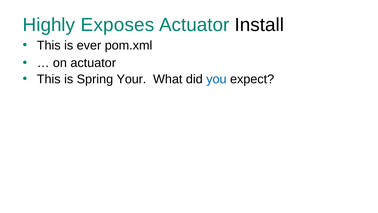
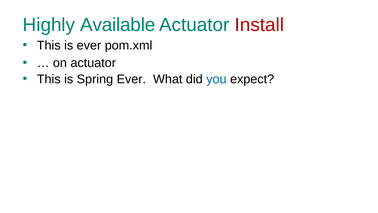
Exposes: Exposes -> Available
Install colour: black -> red
Spring Your: Your -> Ever
